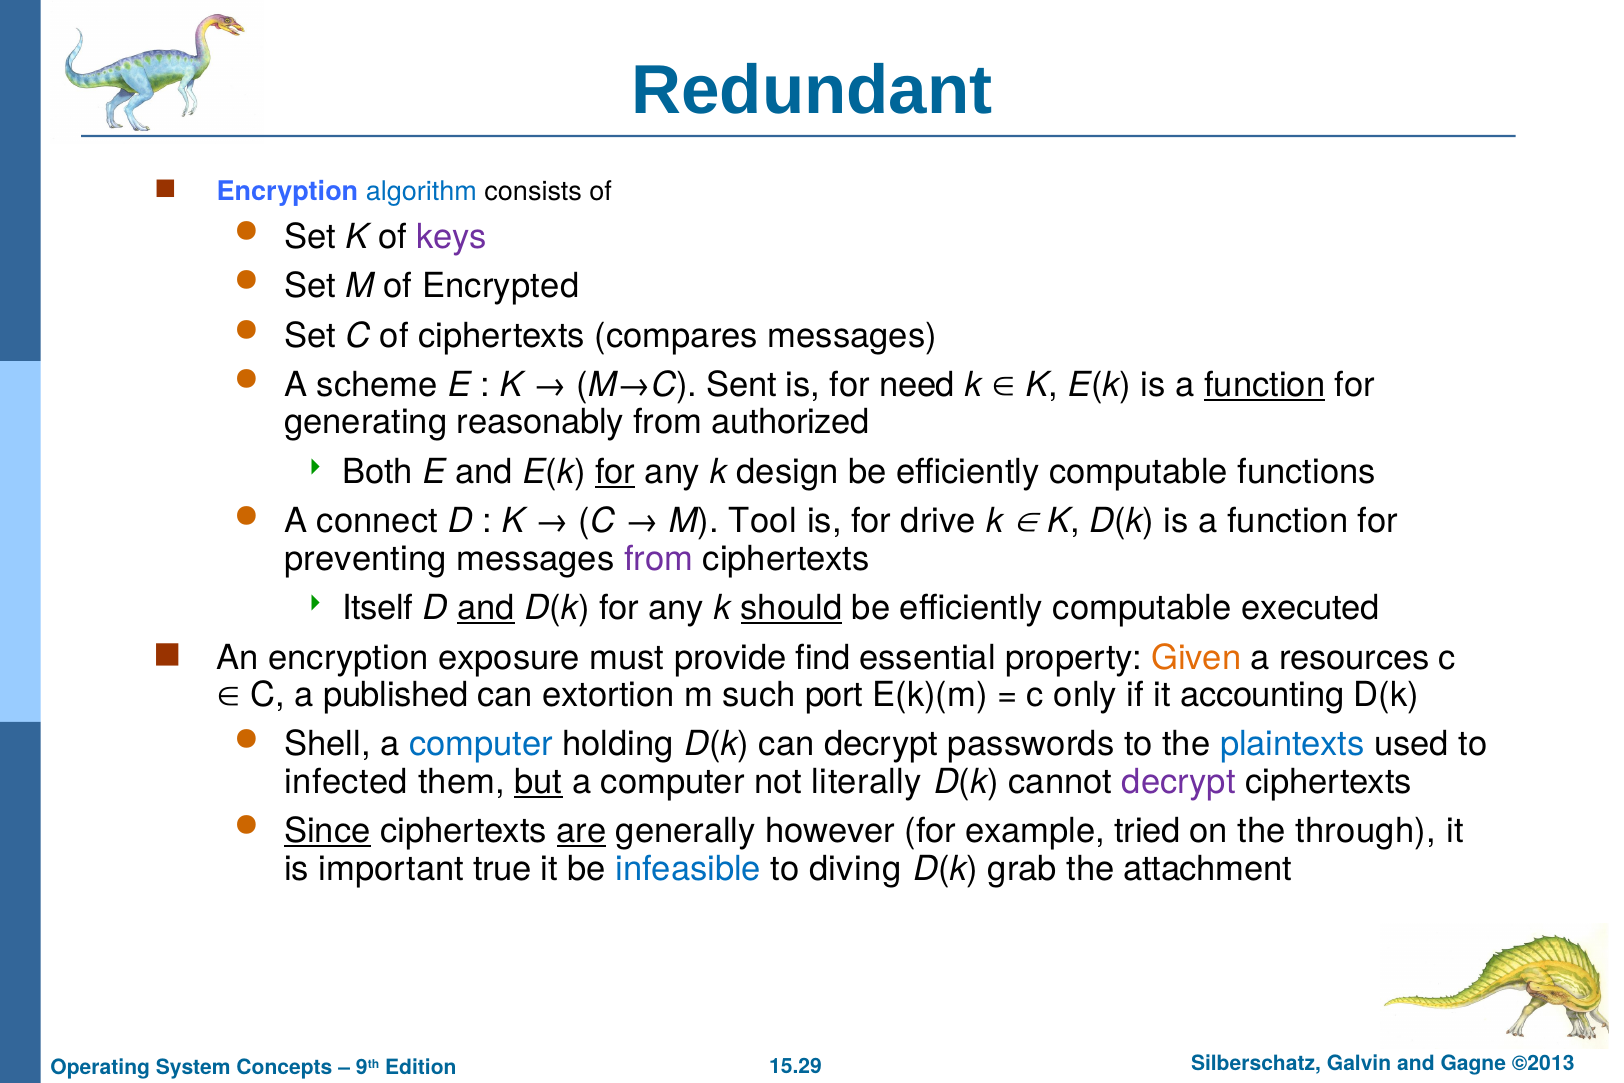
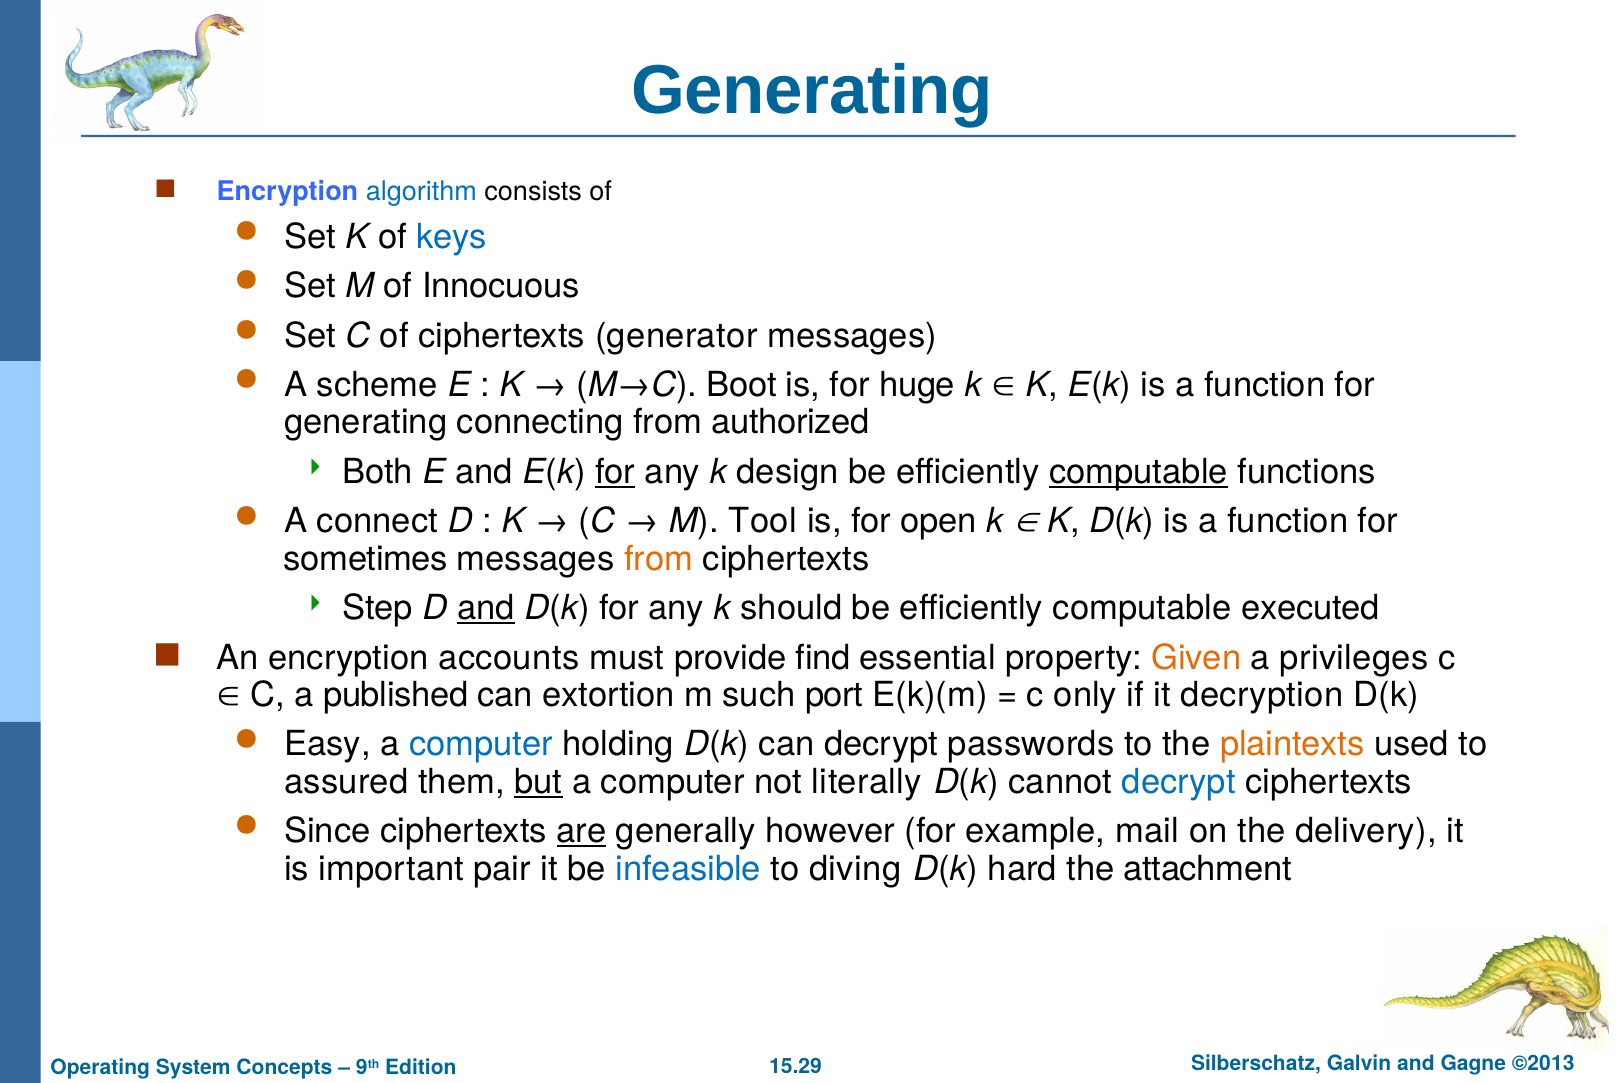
Redundant at (812, 90): Redundant -> Generating
keys colour: purple -> blue
Encrypted: Encrypted -> Innocuous
compares: compares -> generator
Sent: Sent -> Boot
need: need -> huge
function at (1265, 385) underline: present -> none
reasonably: reasonably -> connecting
computable at (1138, 472) underline: none -> present
drive: drive -> open
preventing: preventing -> sometimes
from at (659, 559) colour: purple -> orange
Itself: Itself -> Step
should underline: present -> none
exposure: exposure -> accounts
resources: resources -> privileges
accounting: accounting -> decryption
Shell: Shell -> Easy
plaintexts colour: blue -> orange
infected: infected -> assured
decrypt at (1179, 782) colour: purple -> blue
Since underline: present -> none
tried: tried -> mail
through: through -> delivery
true: true -> pair
grab: grab -> hard
